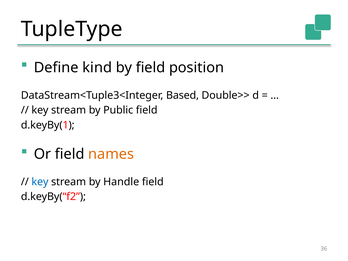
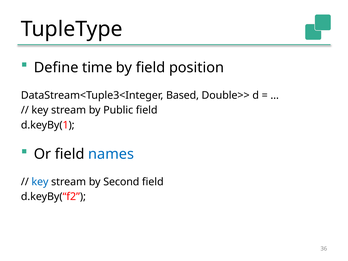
kind: kind -> time
names colour: orange -> blue
Handle: Handle -> Second
